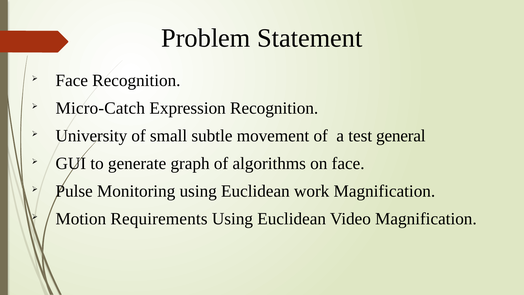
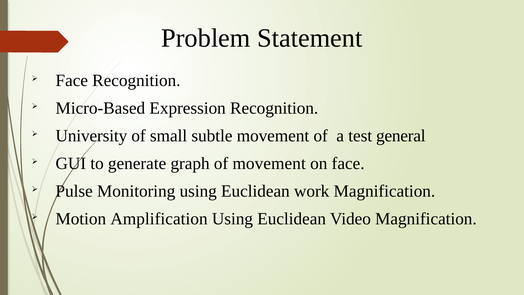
Micro-Catch: Micro-Catch -> Micro-Based
of algorithms: algorithms -> movement
Requirements: Requirements -> Amplification
